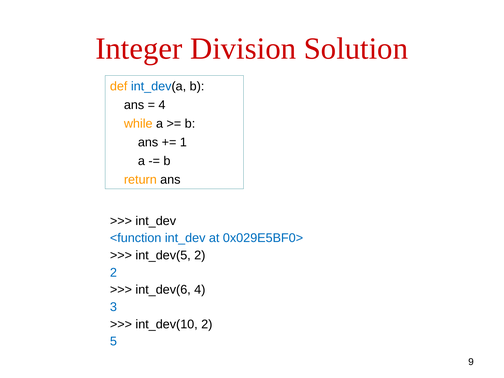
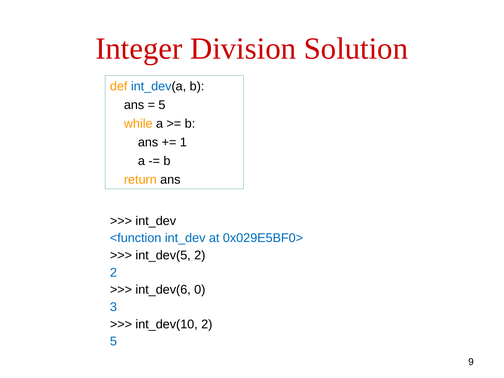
4 at (162, 105): 4 -> 5
int_dev(6 4: 4 -> 0
